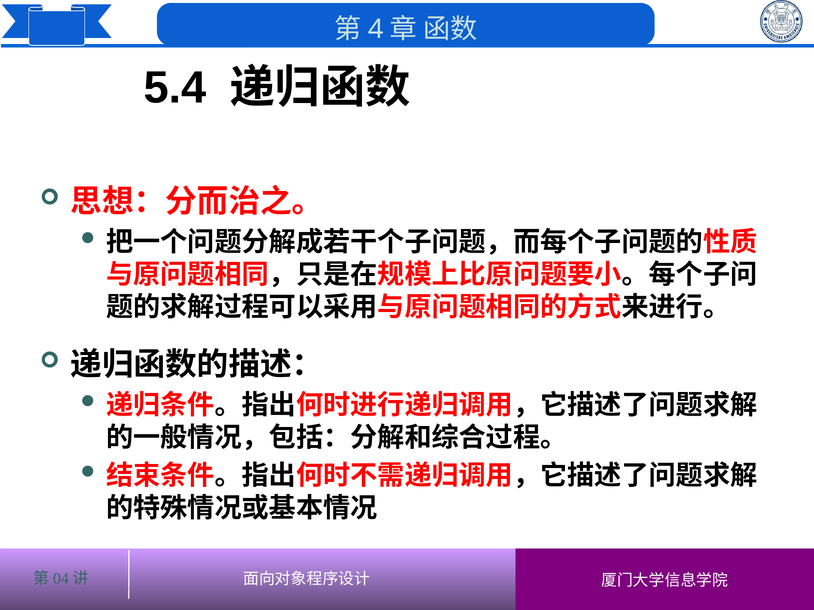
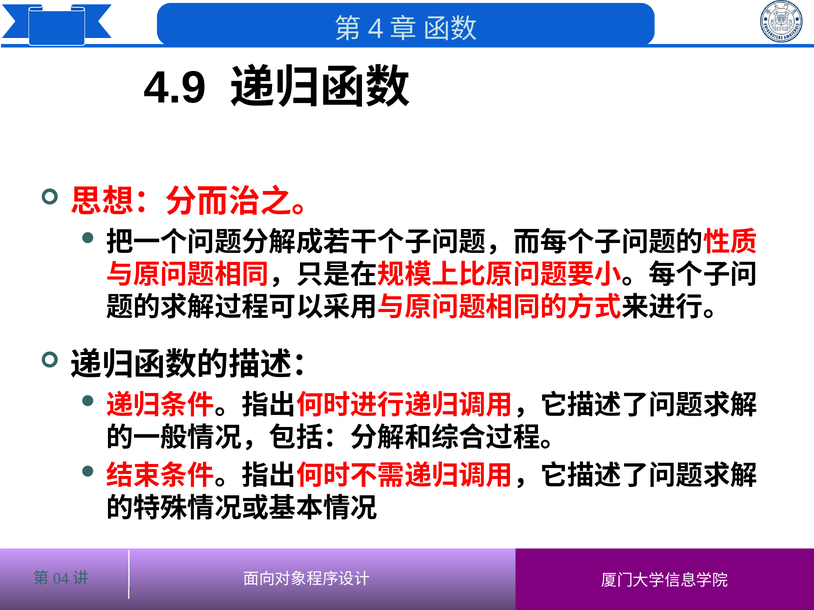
5.4: 5.4 -> 4.9
